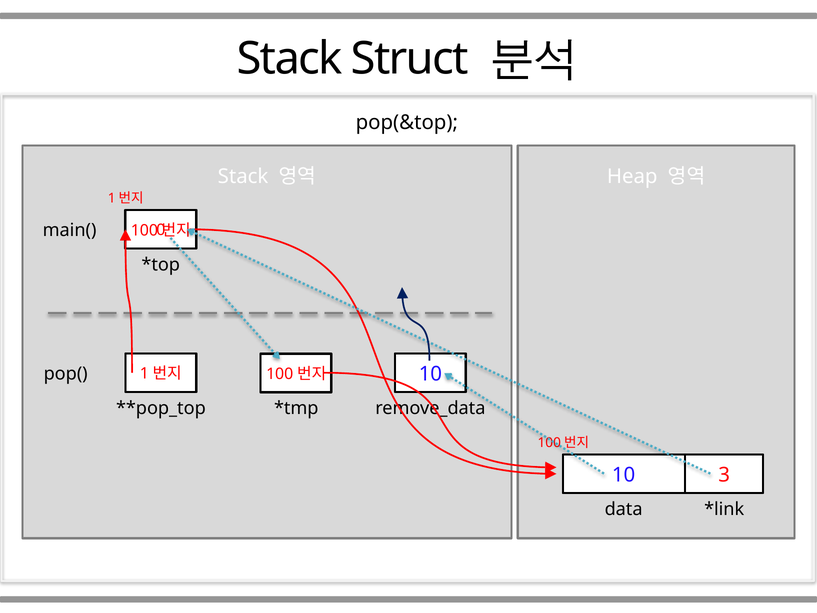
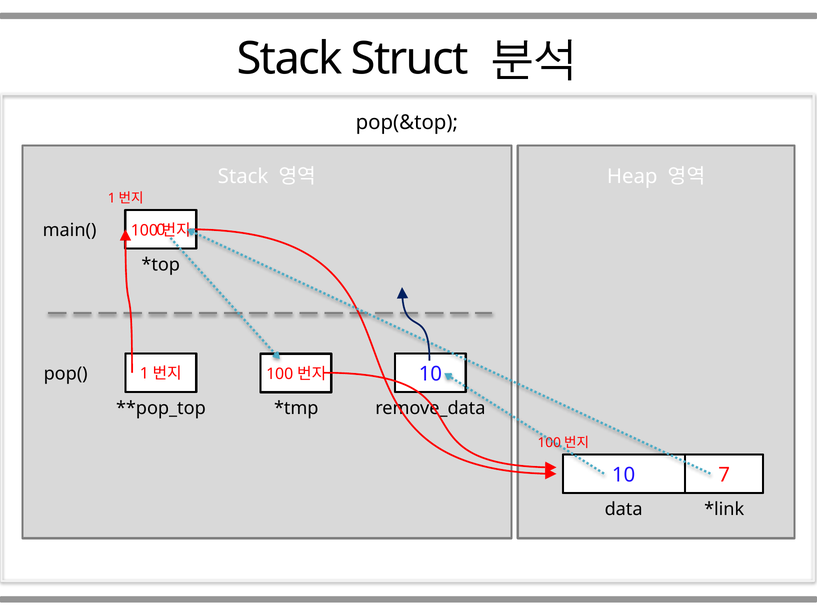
3: 3 -> 7
